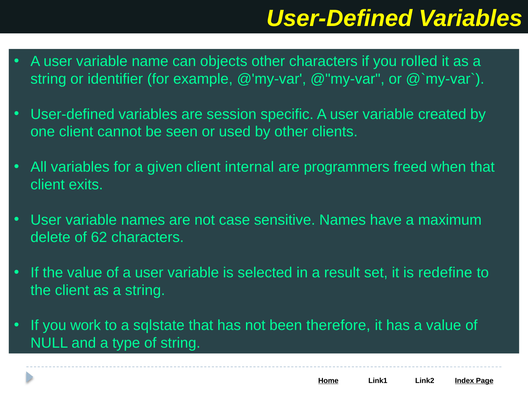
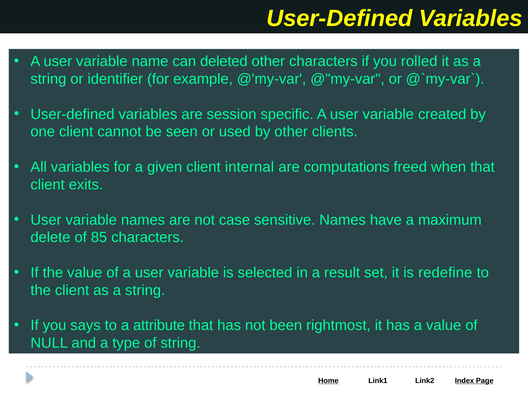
objects: objects -> deleted
programmers: programmers -> computations
62: 62 -> 85
work: work -> says
sqlstate: sqlstate -> attribute
therefore: therefore -> rightmost
